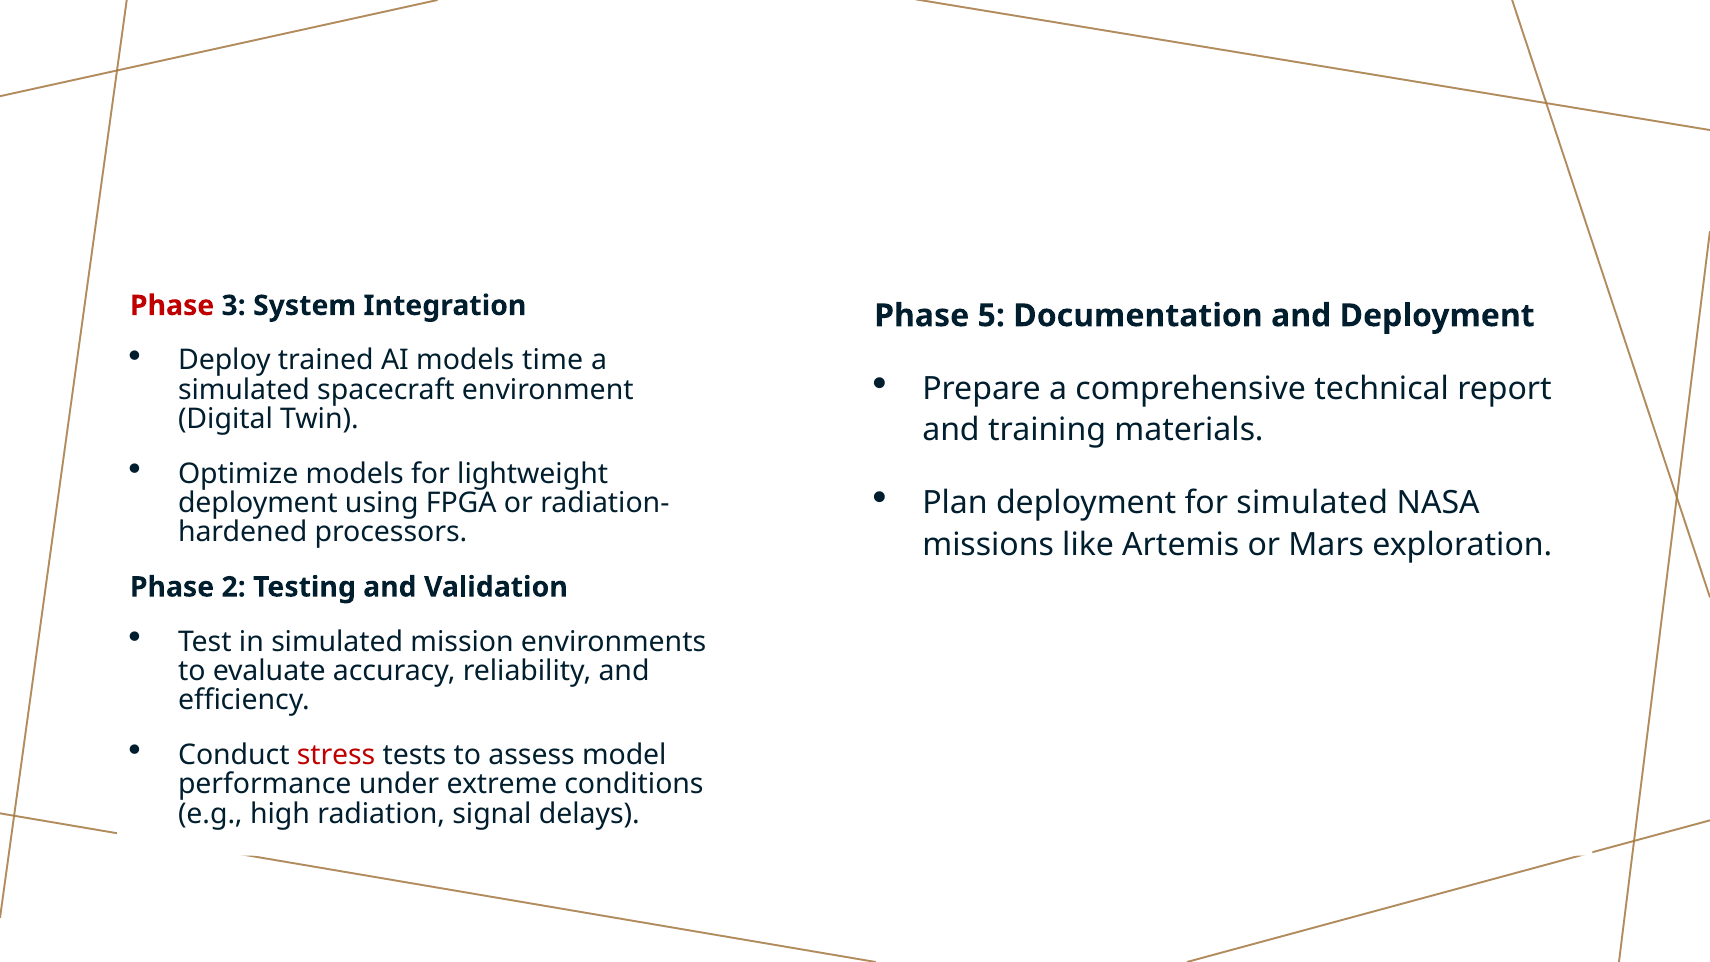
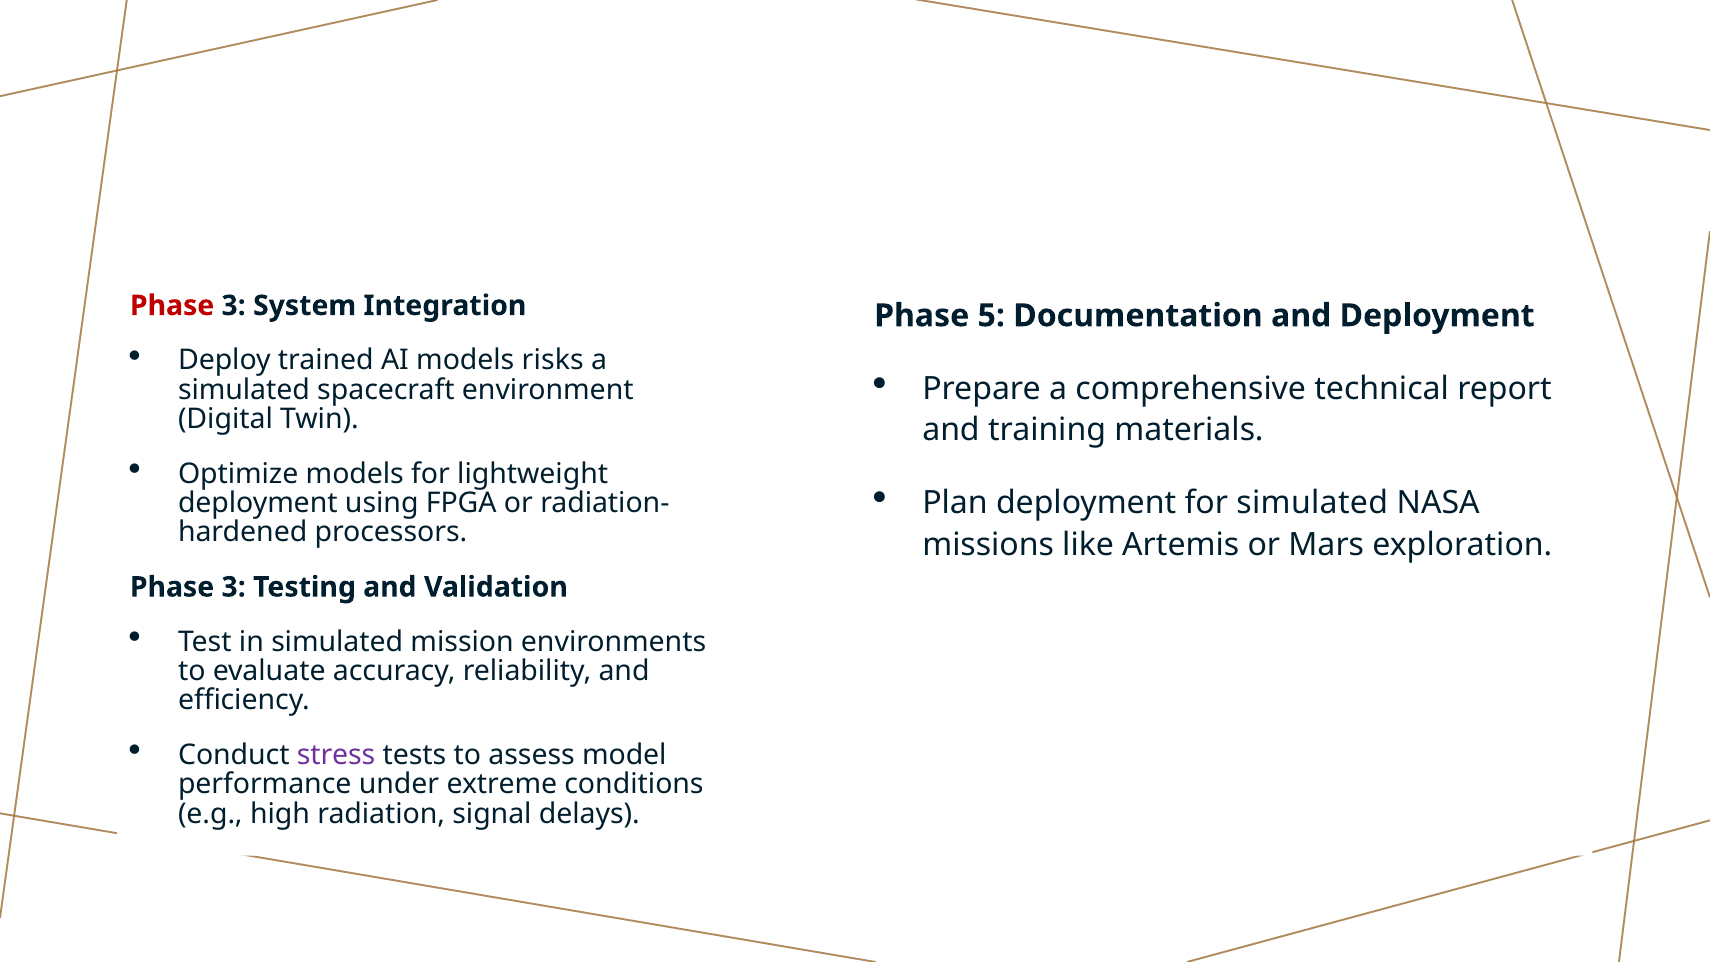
time: time -> risks
2 at (234, 587): 2 -> 3
stress colour: red -> purple
